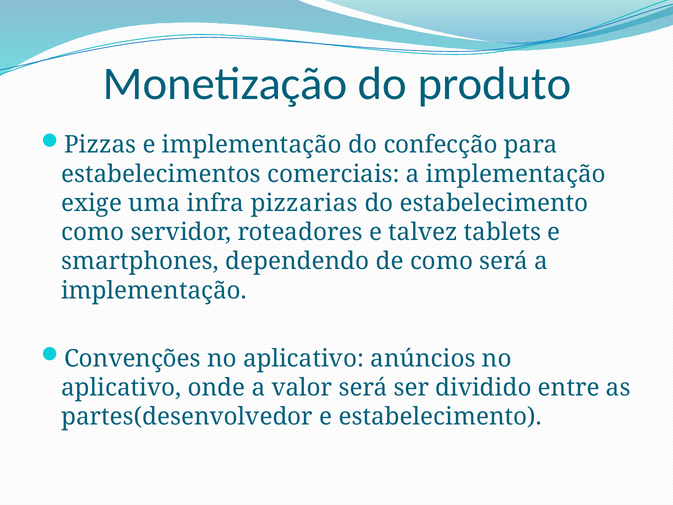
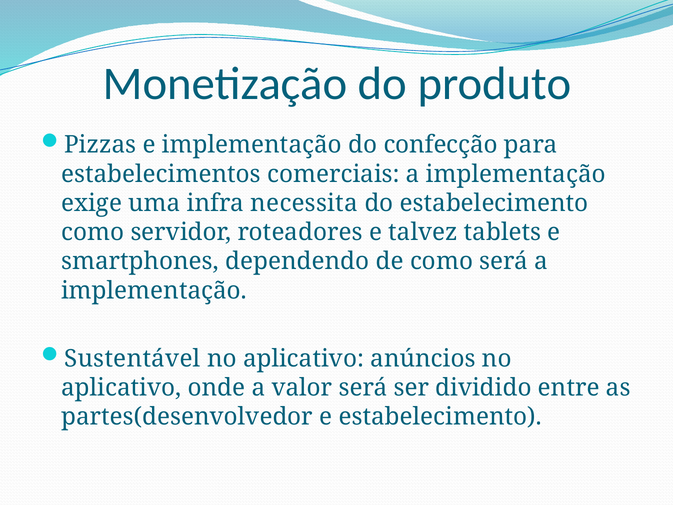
pizzarias: pizzarias -> necessita
Convenções: Convenções -> Sustentável
